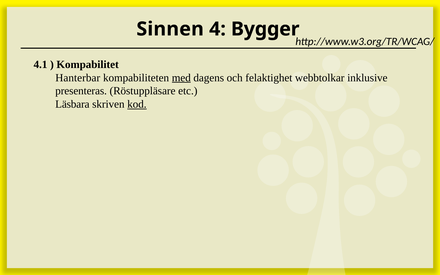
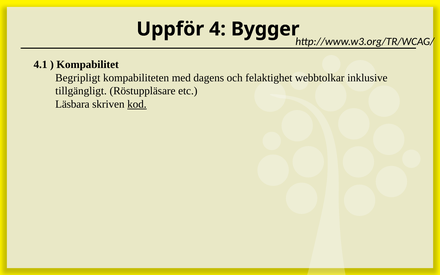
Sinnen: Sinnen -> Uppför
Hanterbar: Hanterbar -> Begripligt
med underline: present -> none
presenteras: presenteras -> tillgängligt
